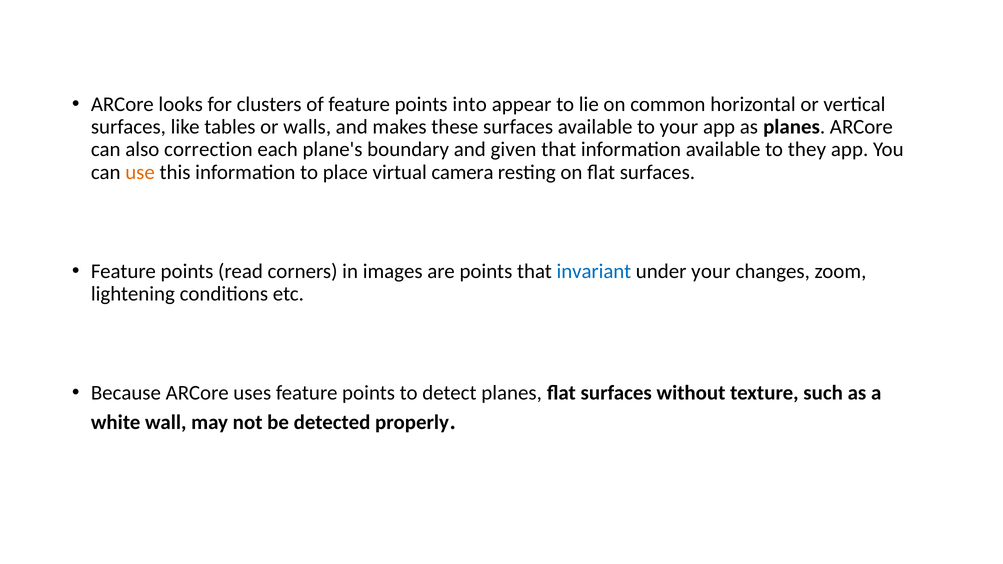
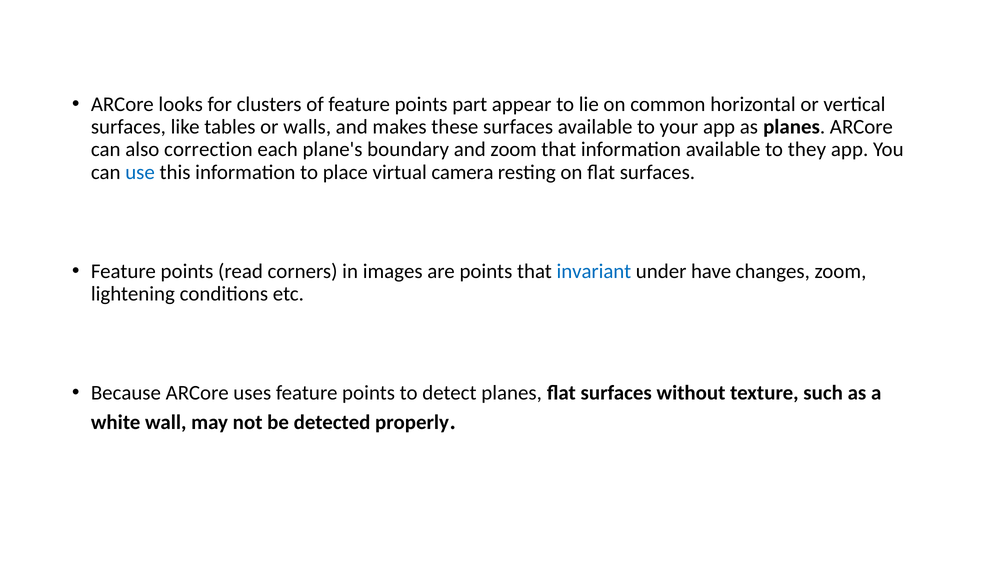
into: into -> part
and given: given -> zoom
use colour: orange -> blue
under your: your -> have
